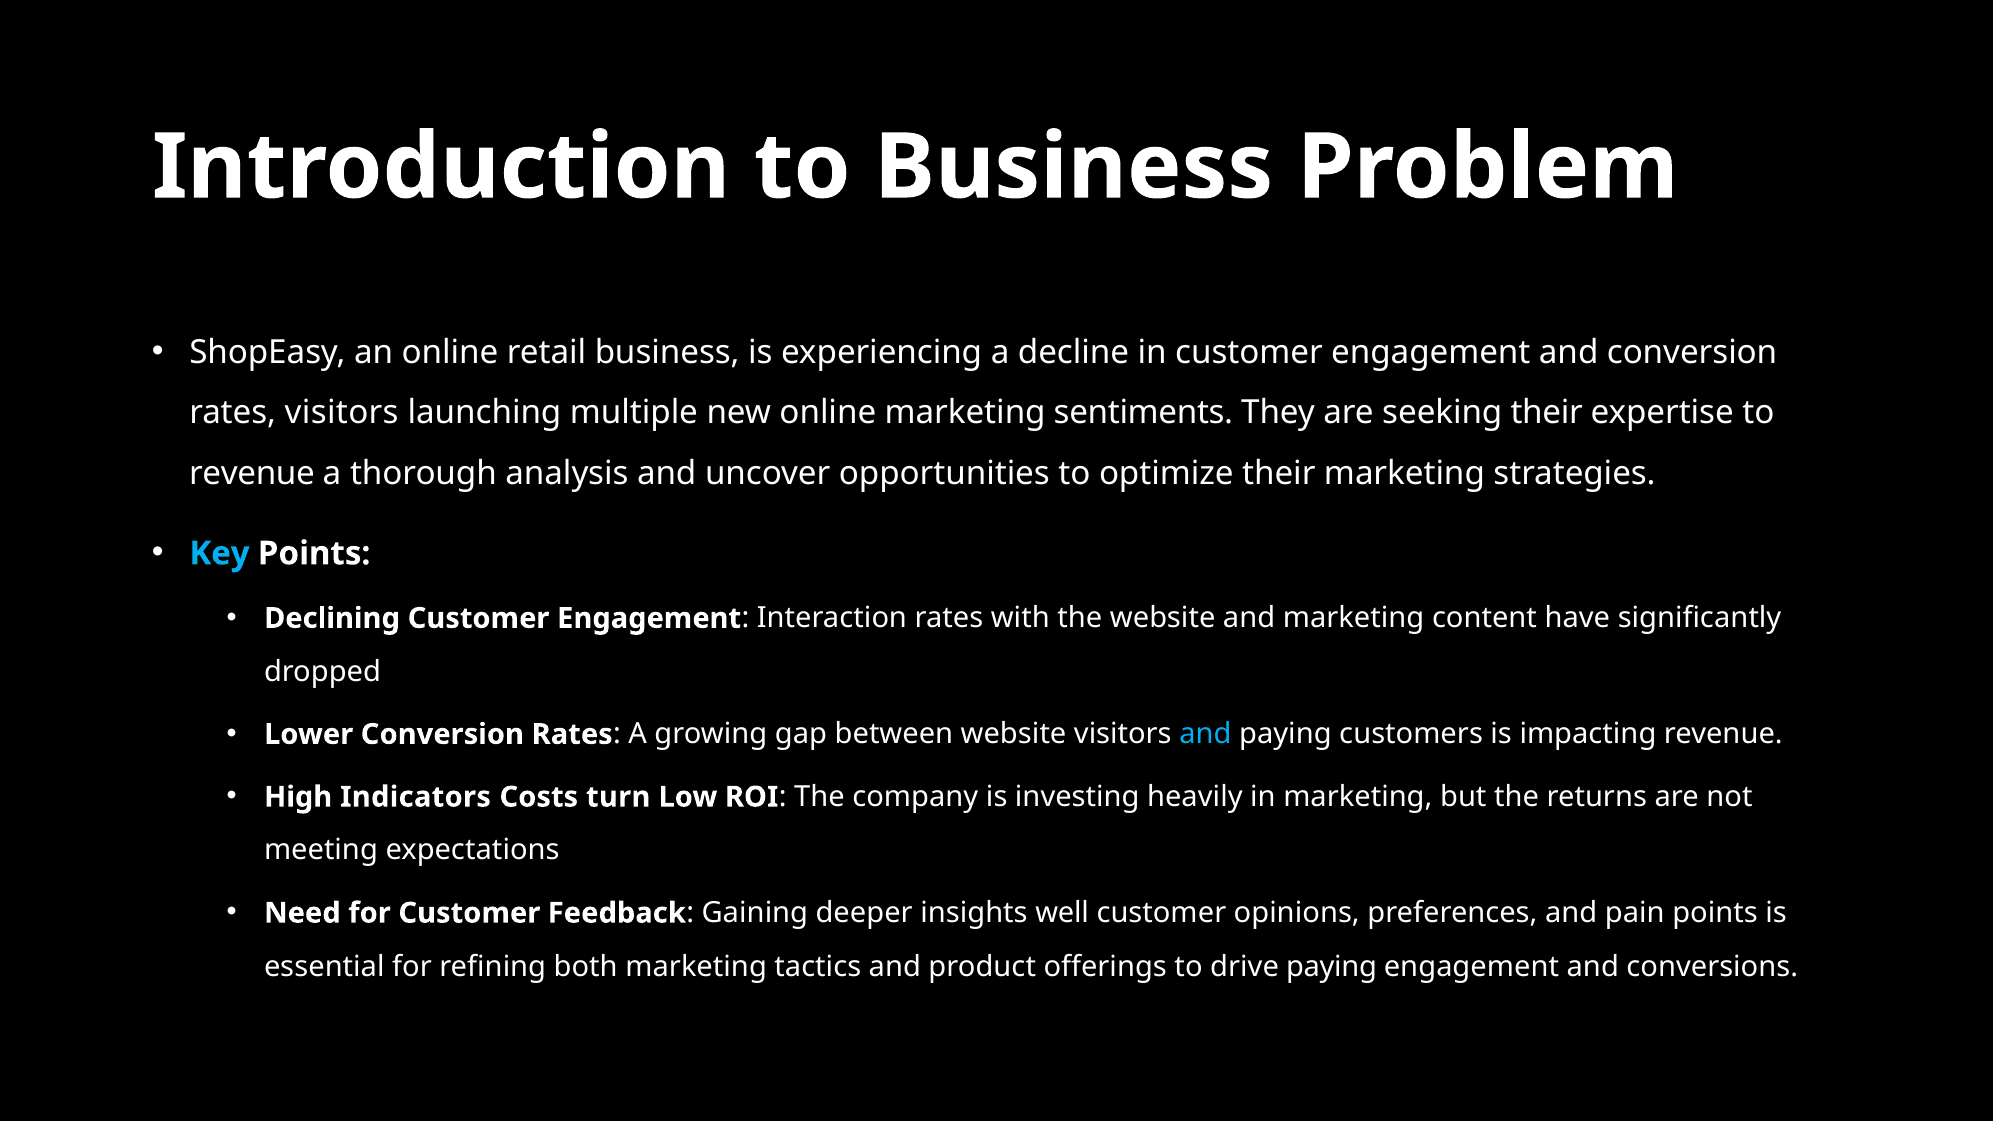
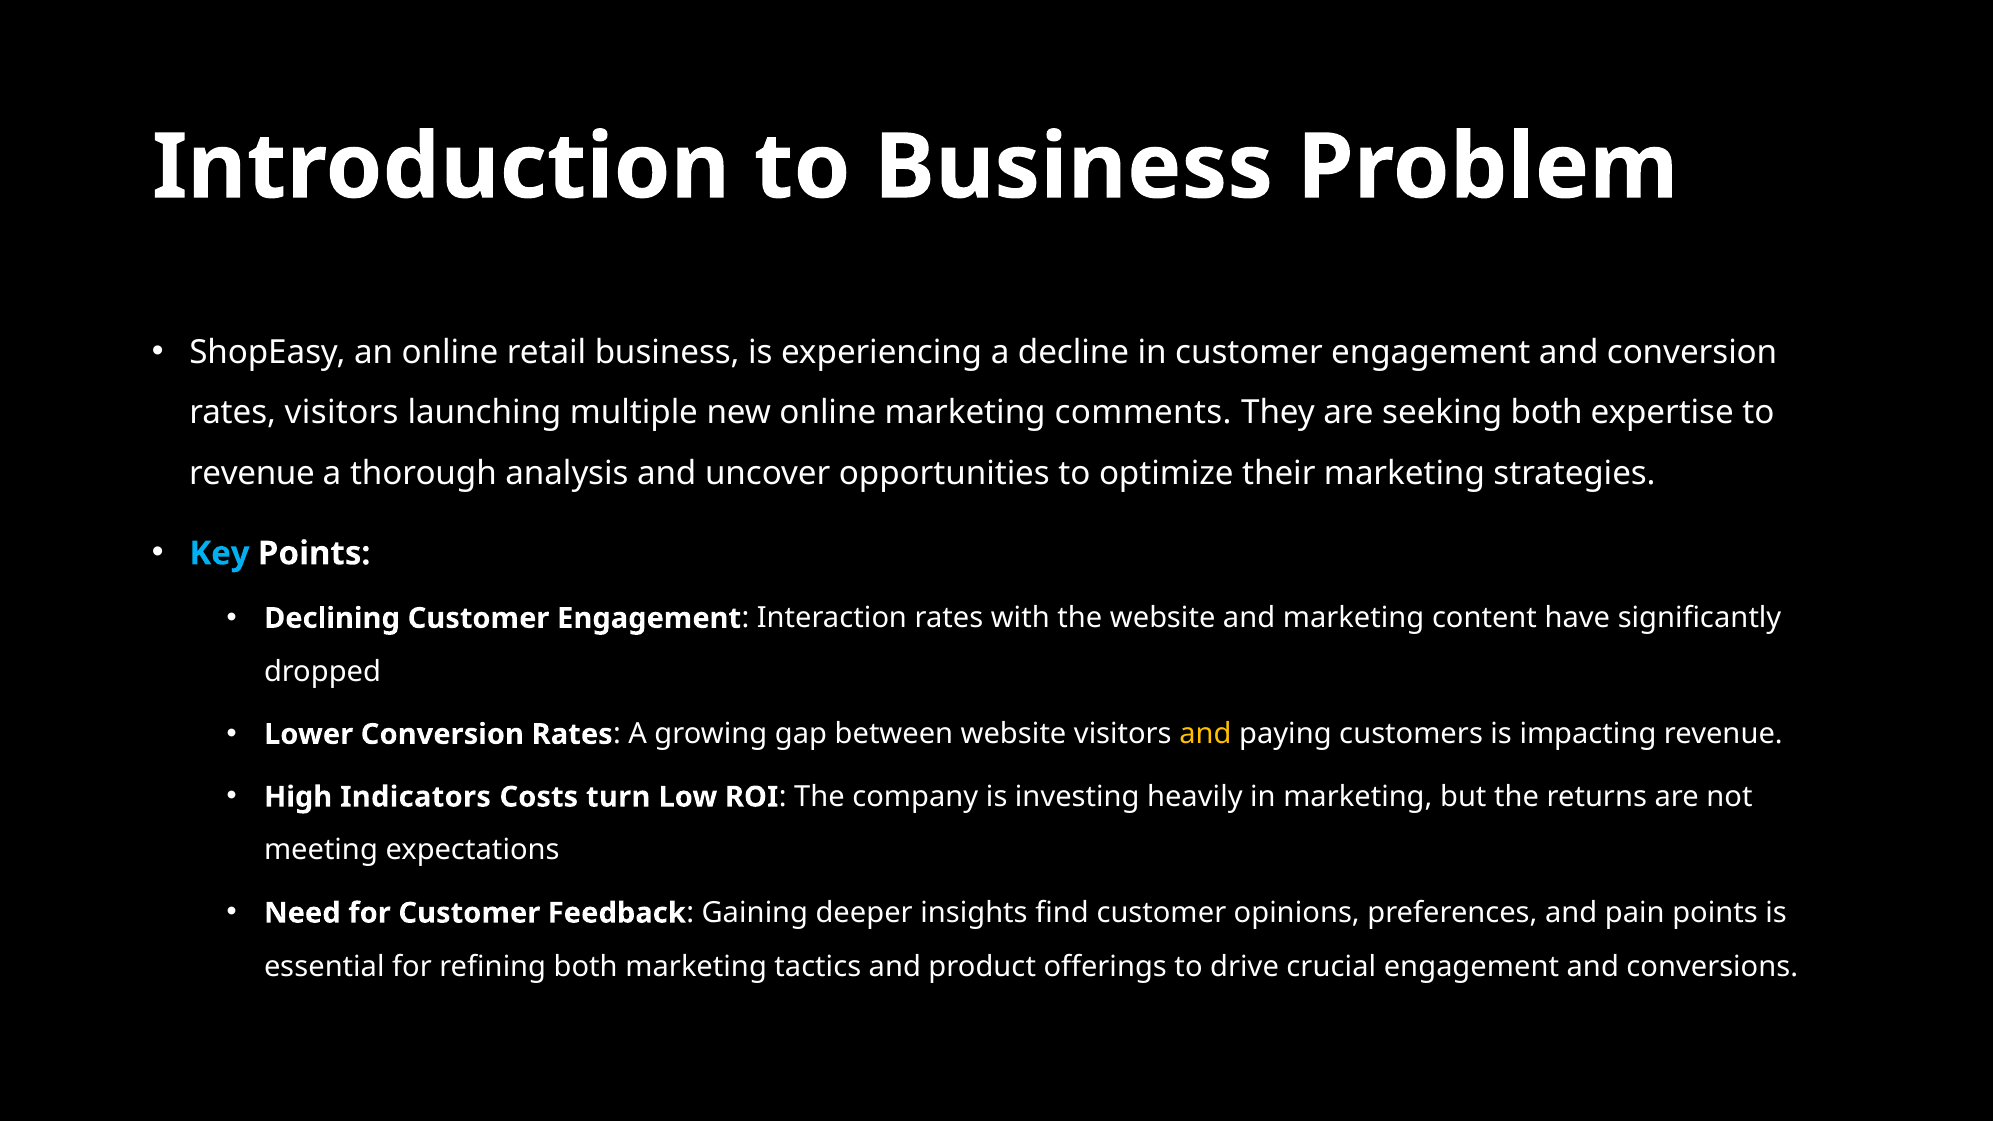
sentiments: sentiments -> comments
seeking their: their -> both
and at (1205, 734) colour: light blue -> yellow
well: well -> find
drive paying: paying -> crucial
